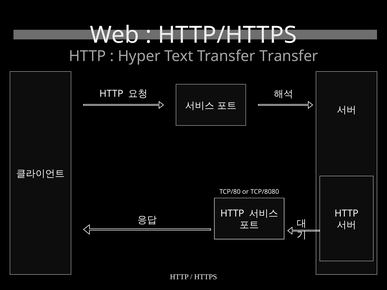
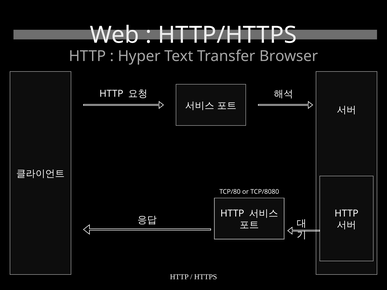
Transfer Transfer: Transfer -> Browser
